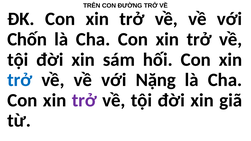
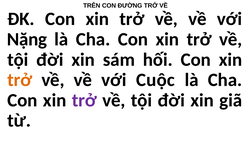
Chốn: Chốn -> Nặng
trở at (20, 80) colour: blue -> orange
Nặng: Nặng -> Cuộc
